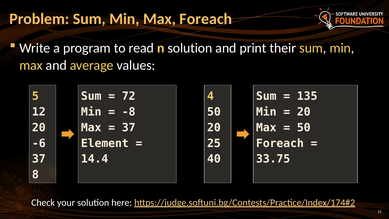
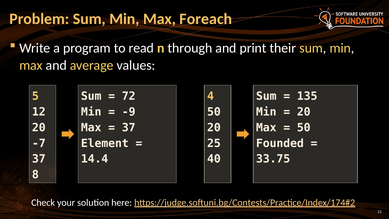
n solution: solution -> through
-8: -8 -> -9
-6: -6 -> -7
Foreach at (280, 143): Foreach -> Founded
